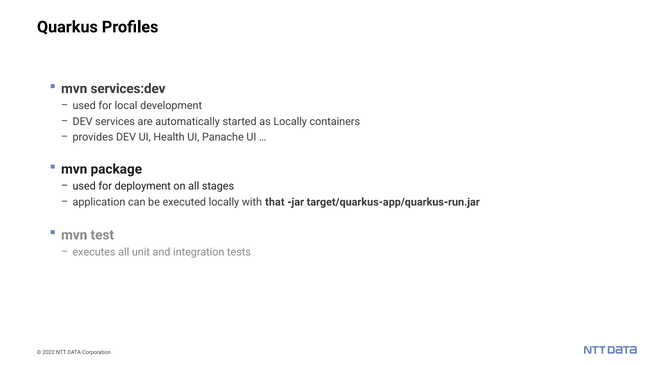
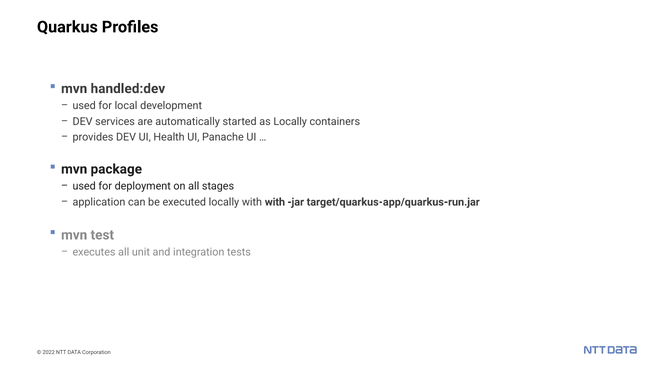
services:dev: services:dev -> handled:dev
with that: that -> with
